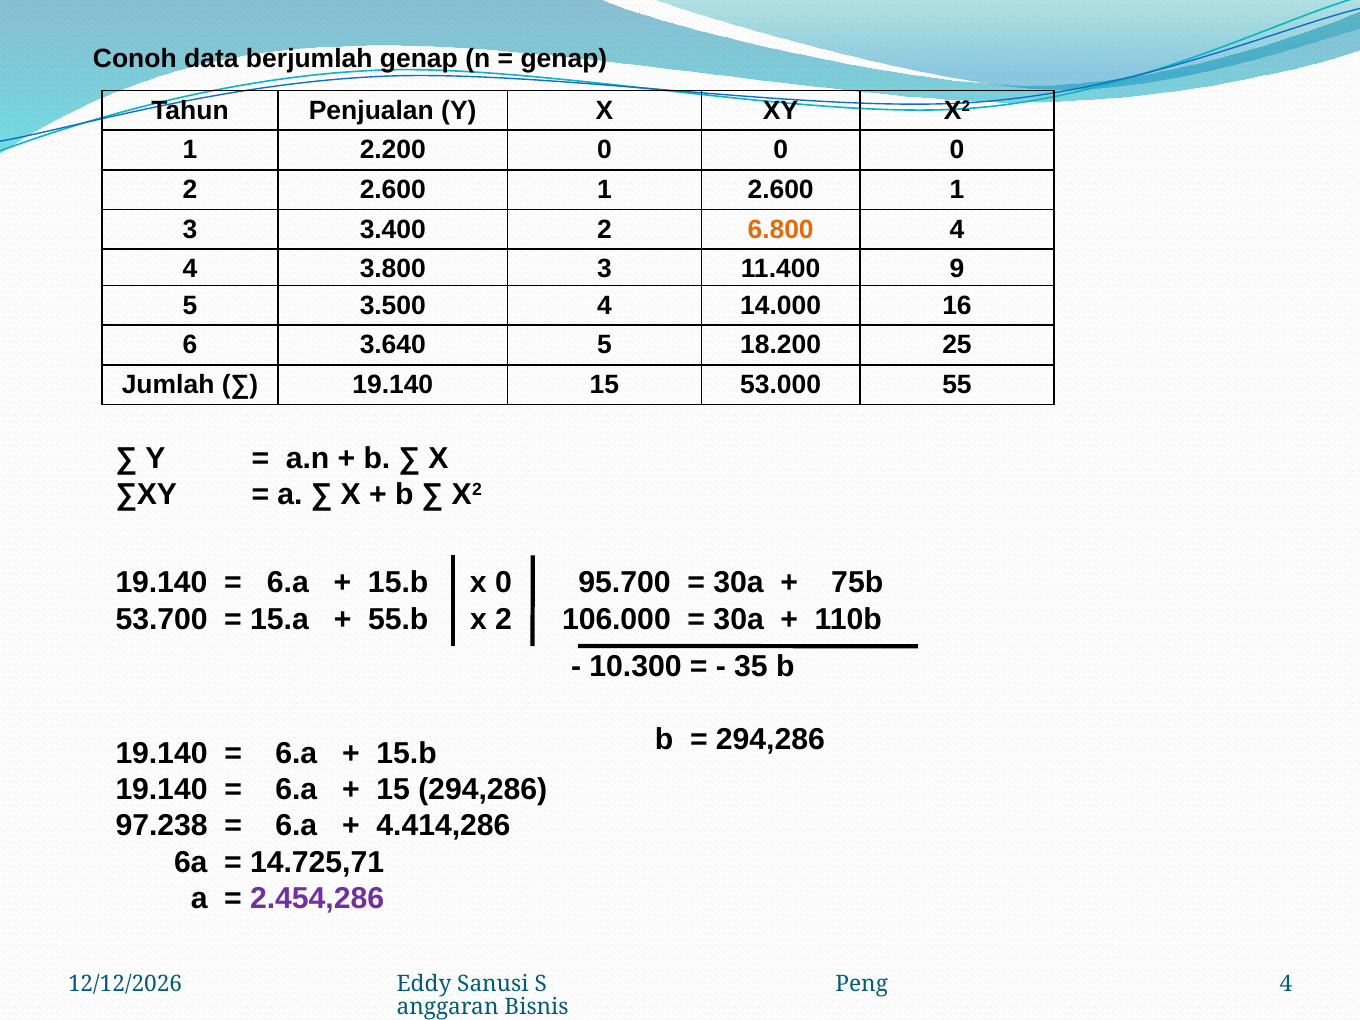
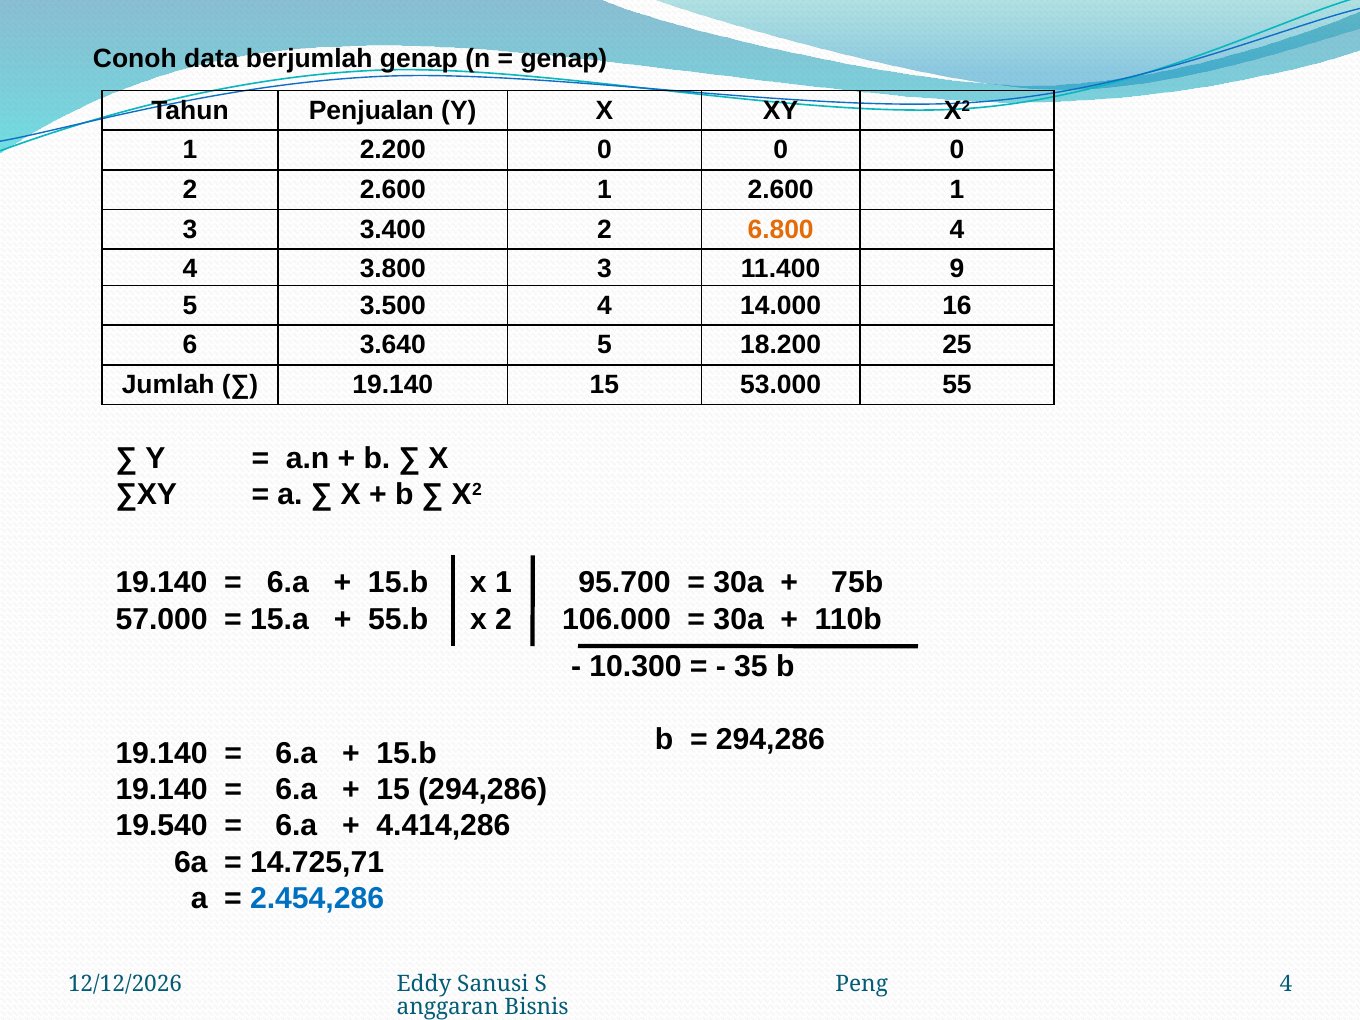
x 0: 0 -> 1
53.700: 53.700 -> 57.000
97.238: 97.238 -> 19.540
2.454,286 colour: purple -> blue
